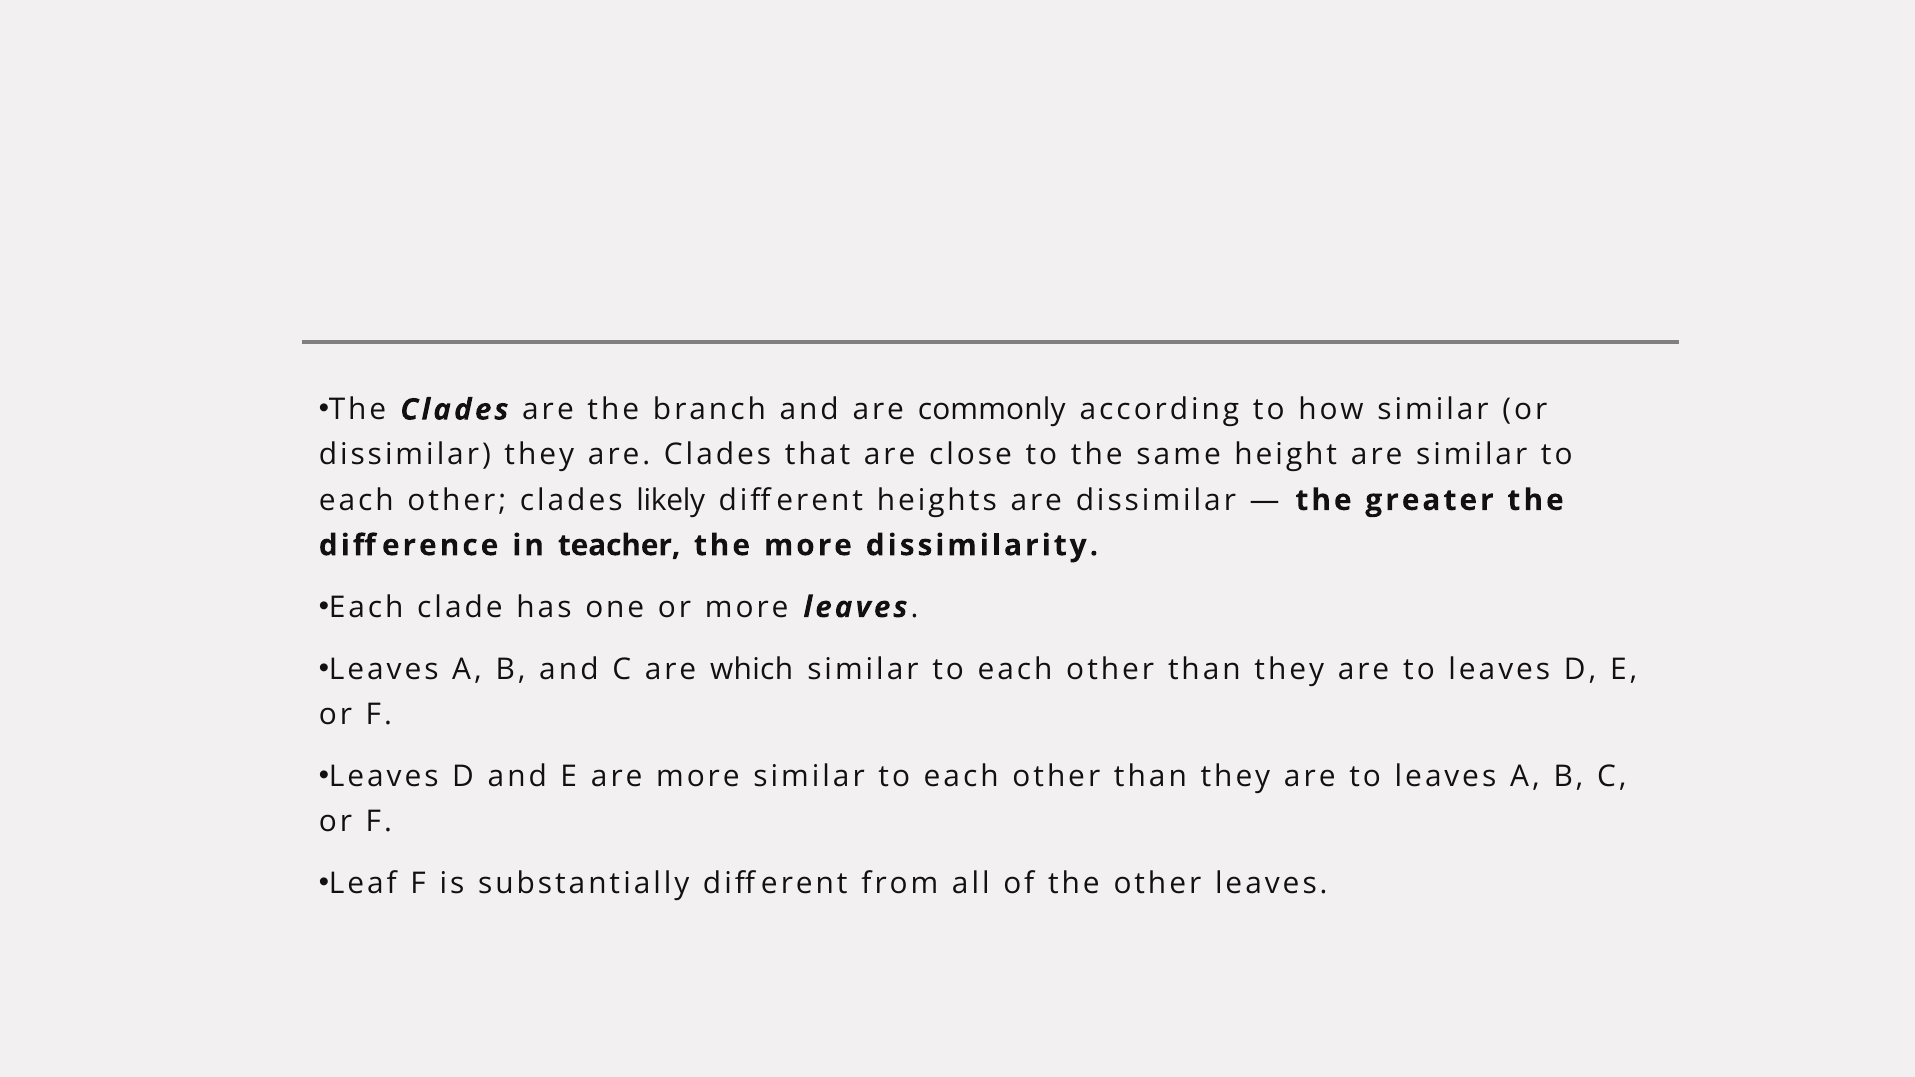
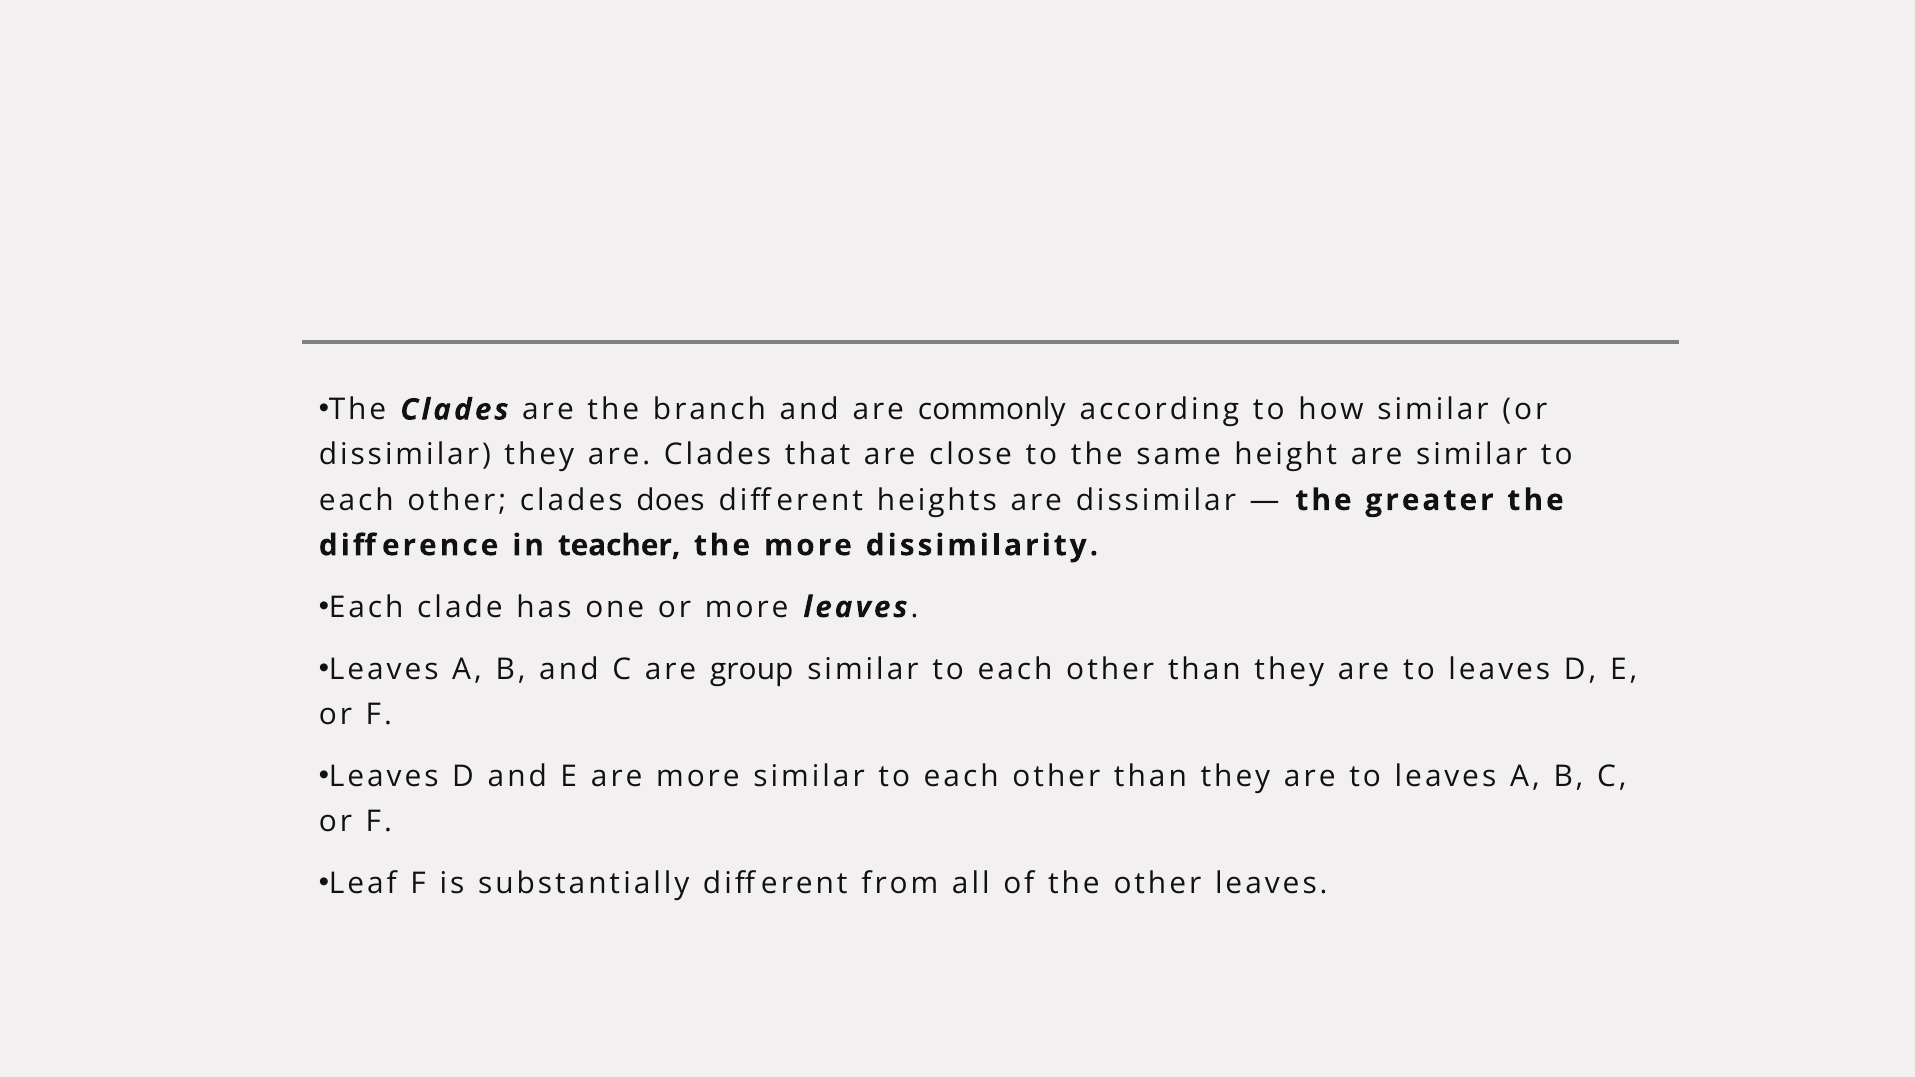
likely: likely -> does
which: which -> group
